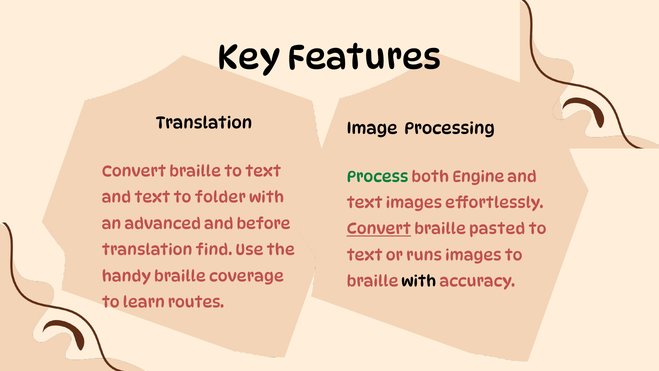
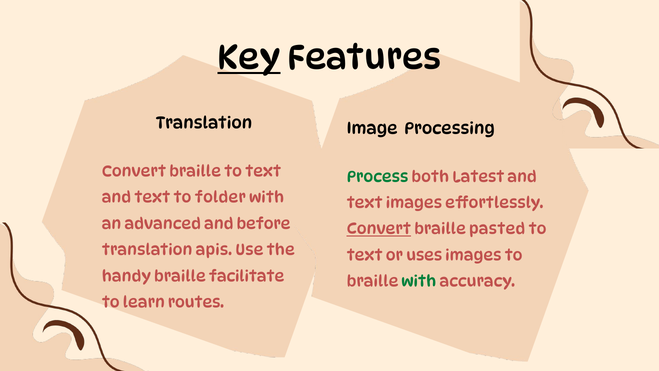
Key underline: none -> present
Engine: Engine -> Latest
find: find -> apis
runs: runs -> uses
coverage: coverage -> facilitate
with at (419, 281) colour: black -> green
